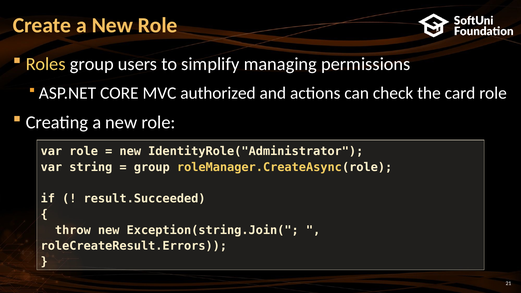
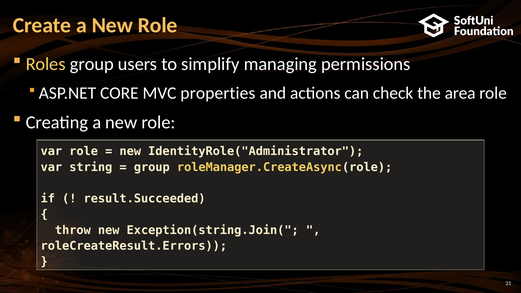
authorized: authorized -> properties
card: card -> area
